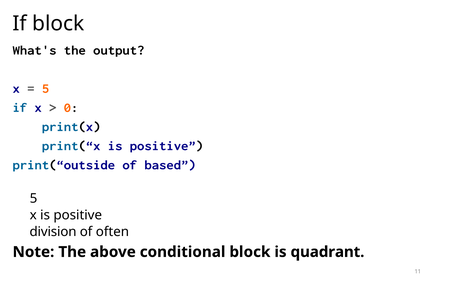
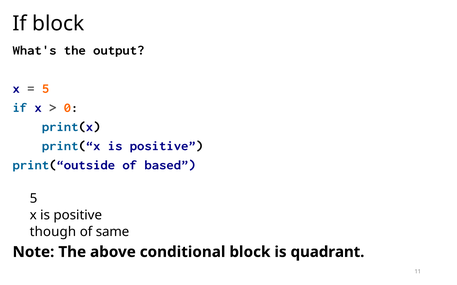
division: division -> though
often: often -> same
